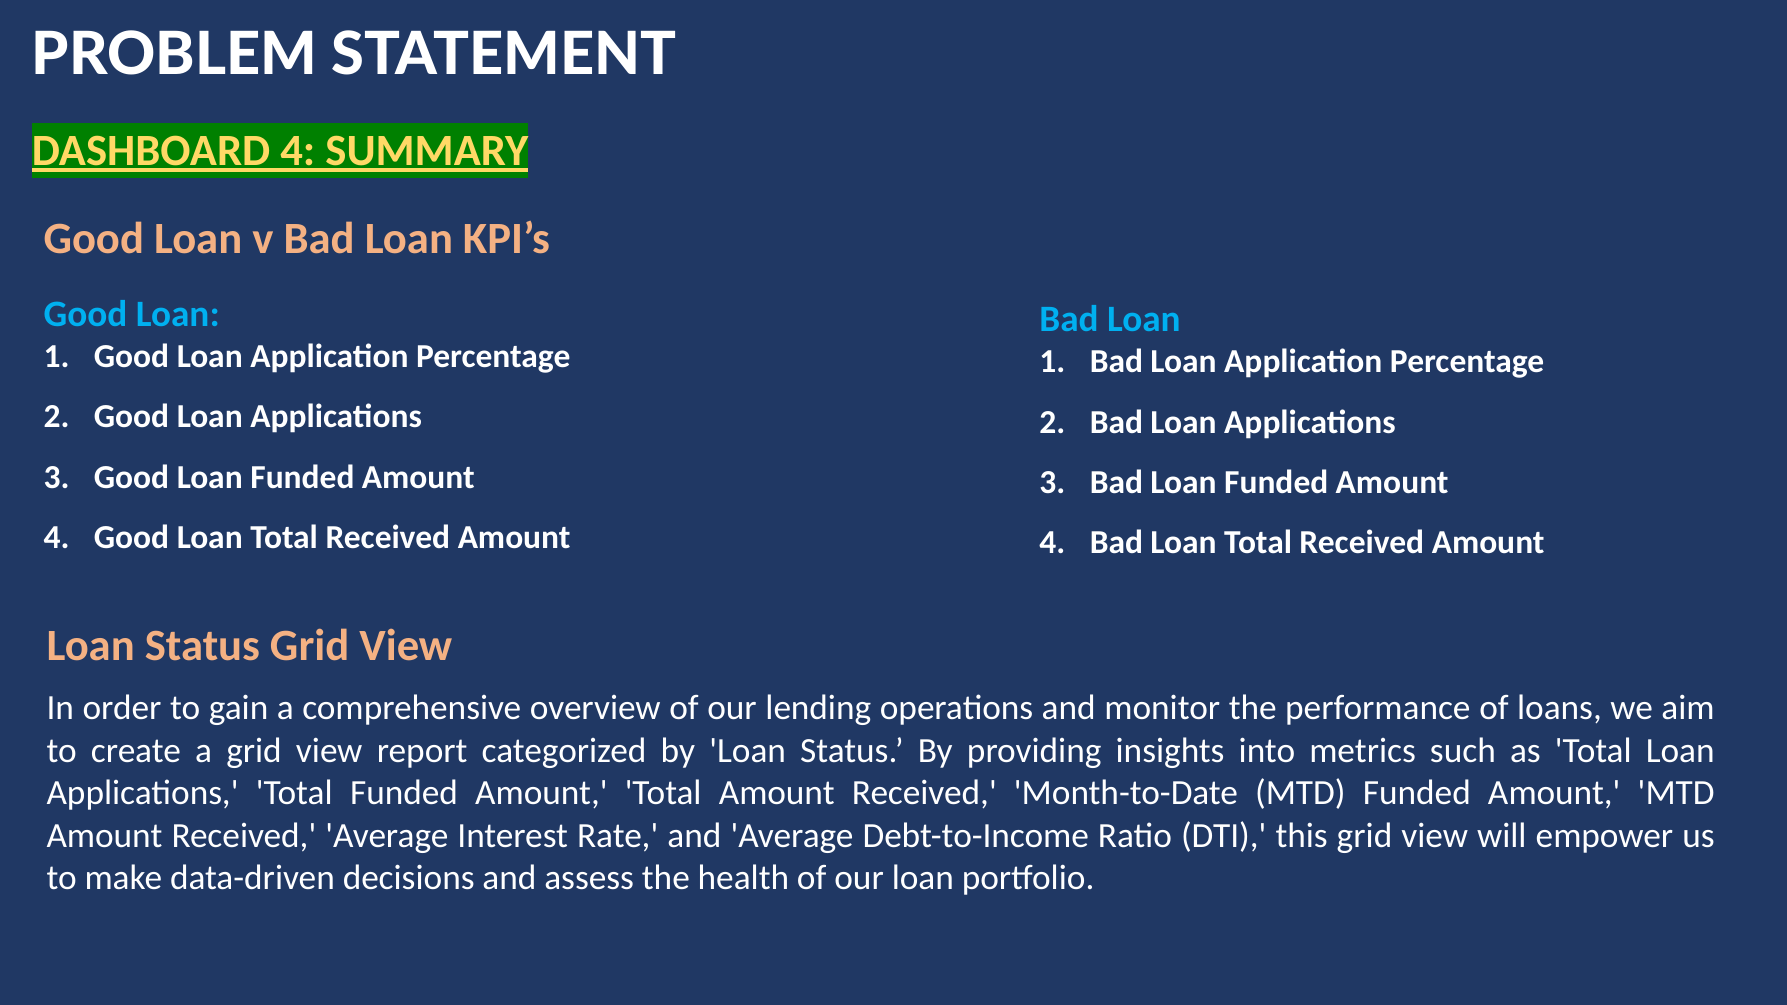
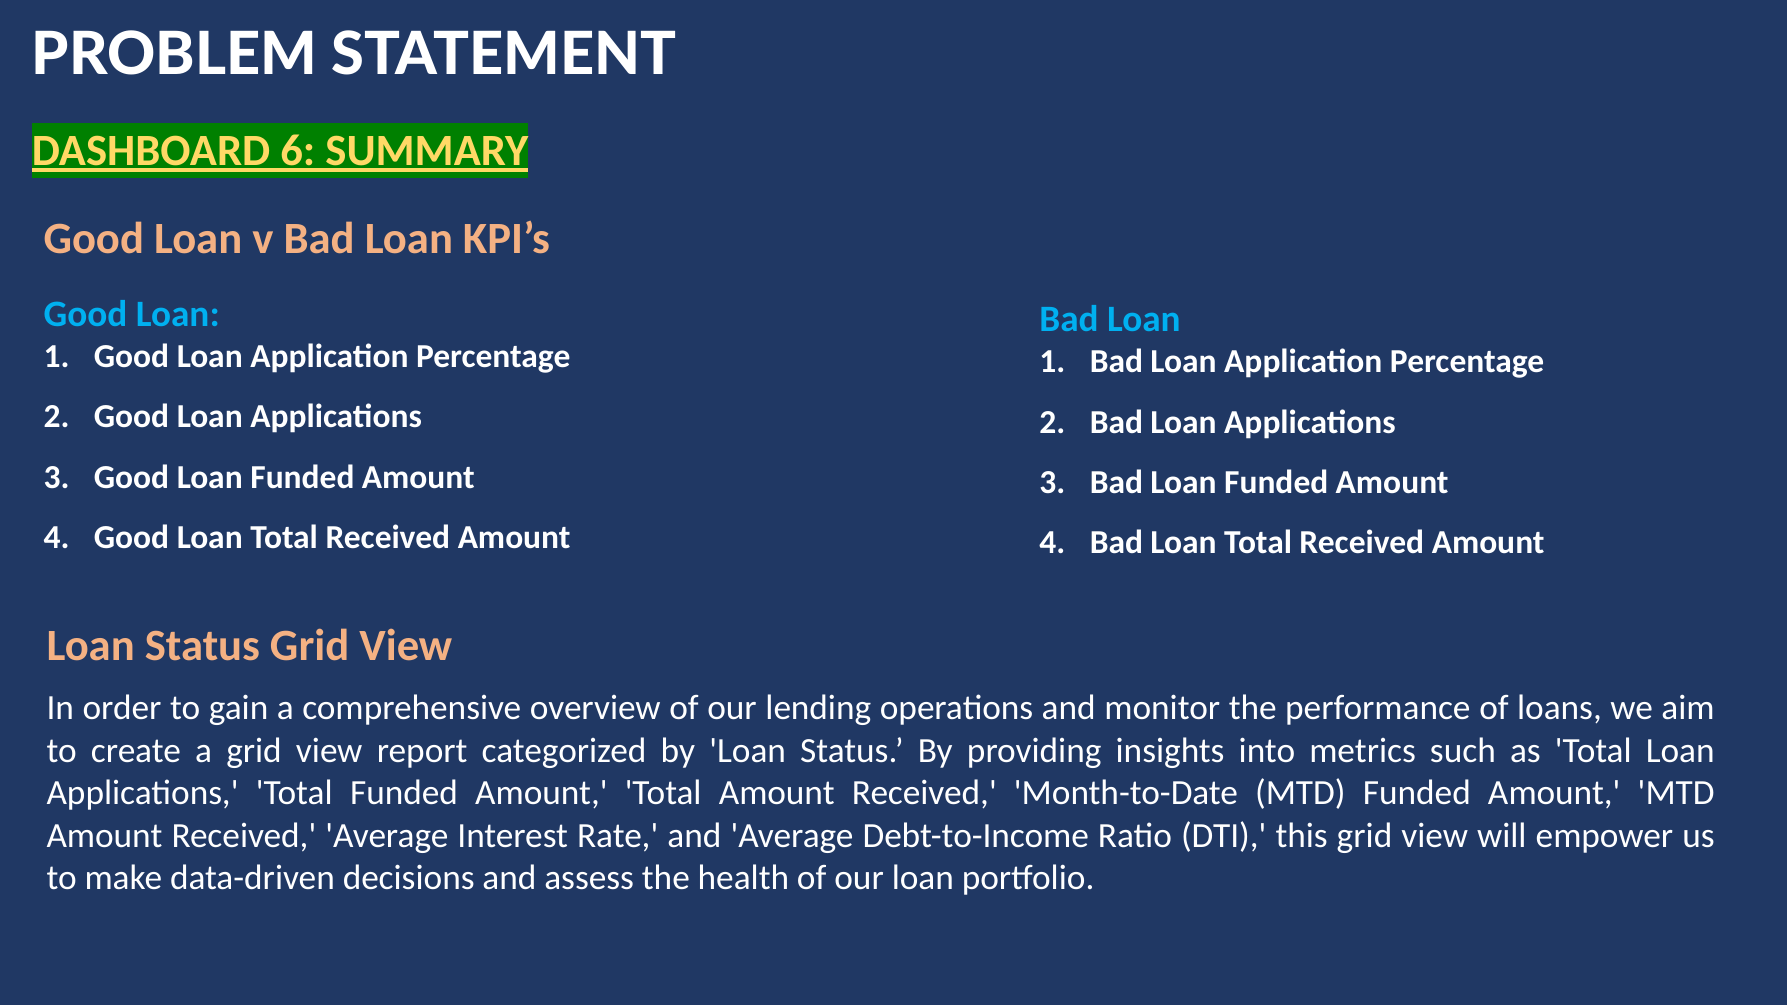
DASHBOARD 4: 4 -> 6
